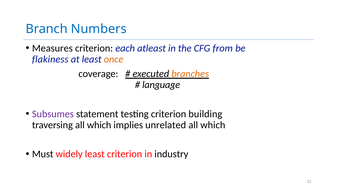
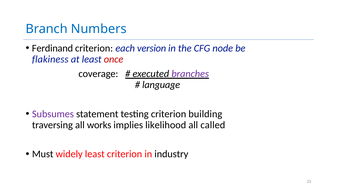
Measures: Measures -> Ferdinand
atleast: atleast -> version
from: from -> node
once colour: orange -> red
branches colour: orange -> purple
traversing all which: which -> works
unrelated: unrelated -> likelihood
which at (213, 125): which -> called
